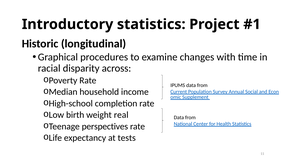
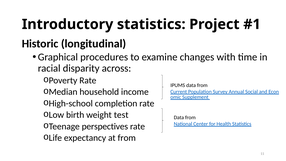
real: real -> test
at tests: tests -> from
